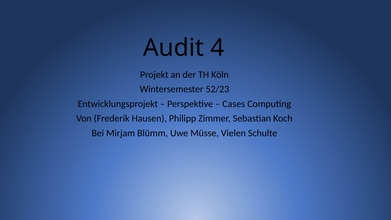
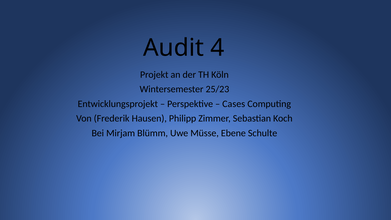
52/23: 52/23 -> 25/23
Vielen: Vielen -> Ebene
